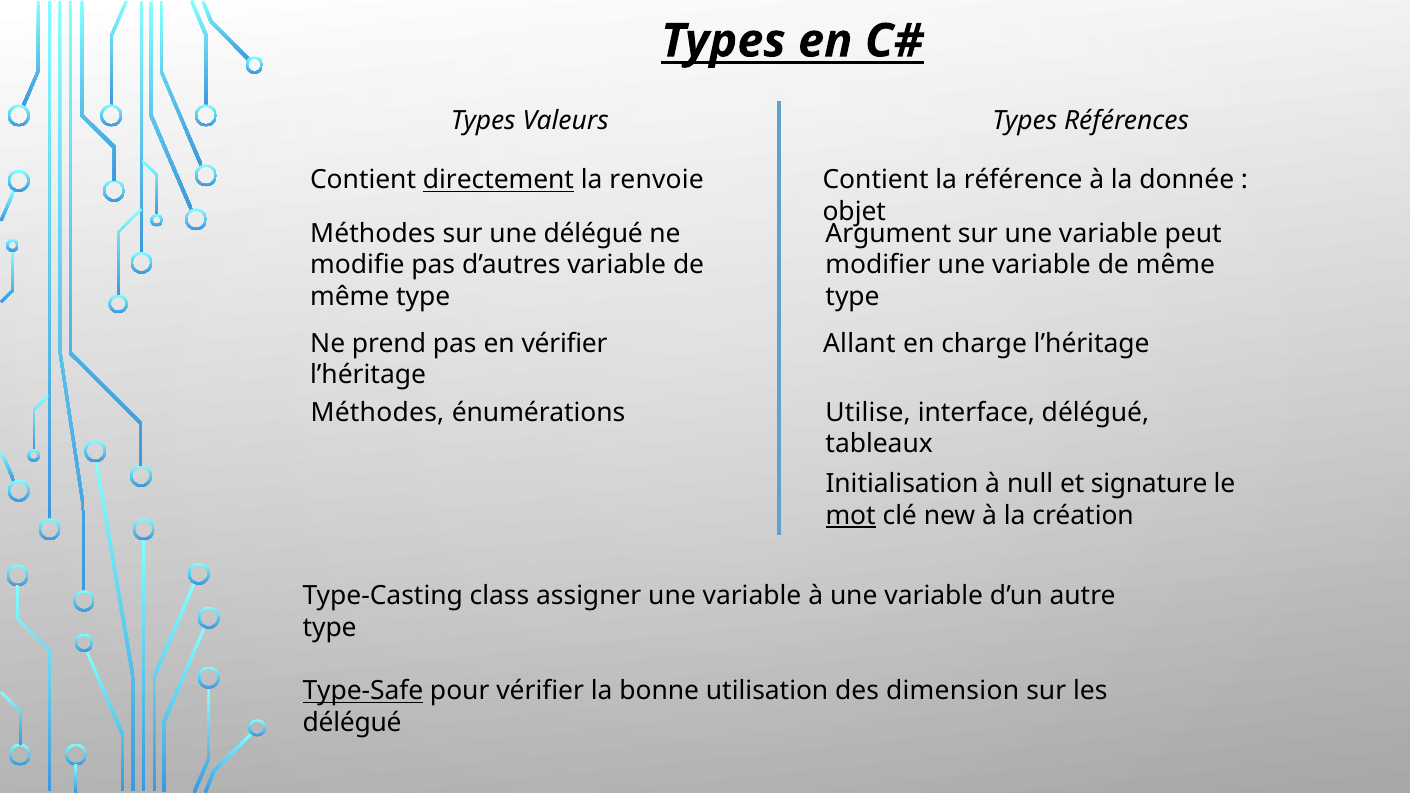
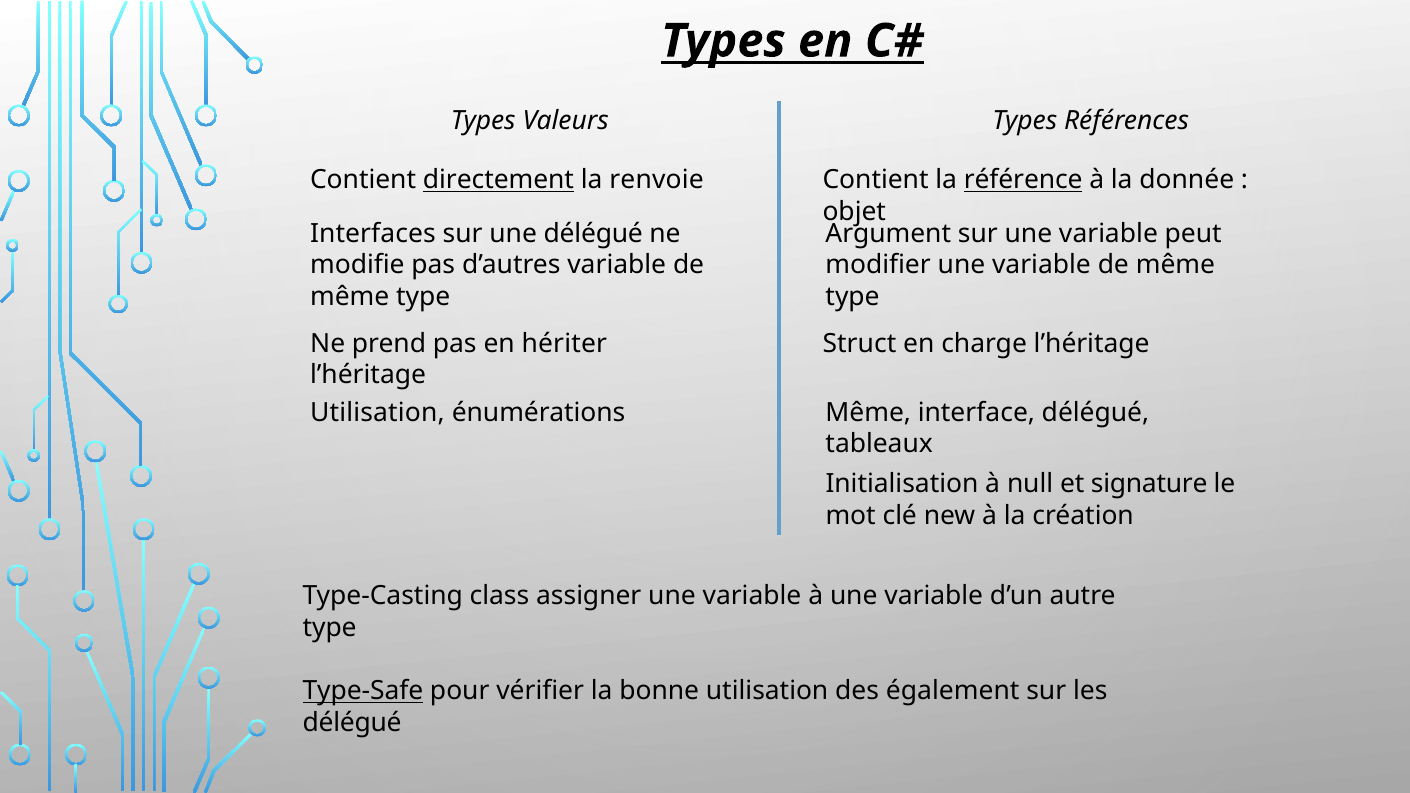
référence underline: none -> present
Méthodes at (373, 233): Méthodes -> Interfaces
en vérifier: vérifier -> hériter
Allant: Allant -> Struct
Méthodes at (377, 412): Méthodes -> Utilisation
Utilise at (868, 412): Utilise -> Même
mot underline: present -> none
dimension: dimension -> également
